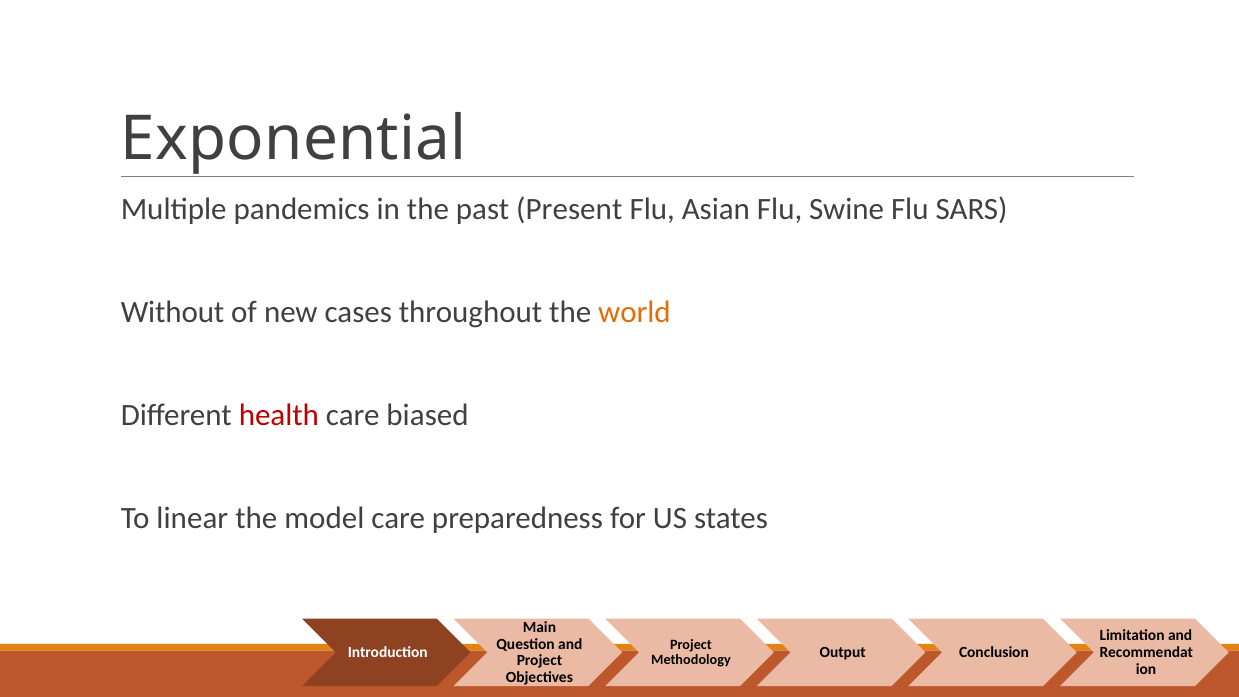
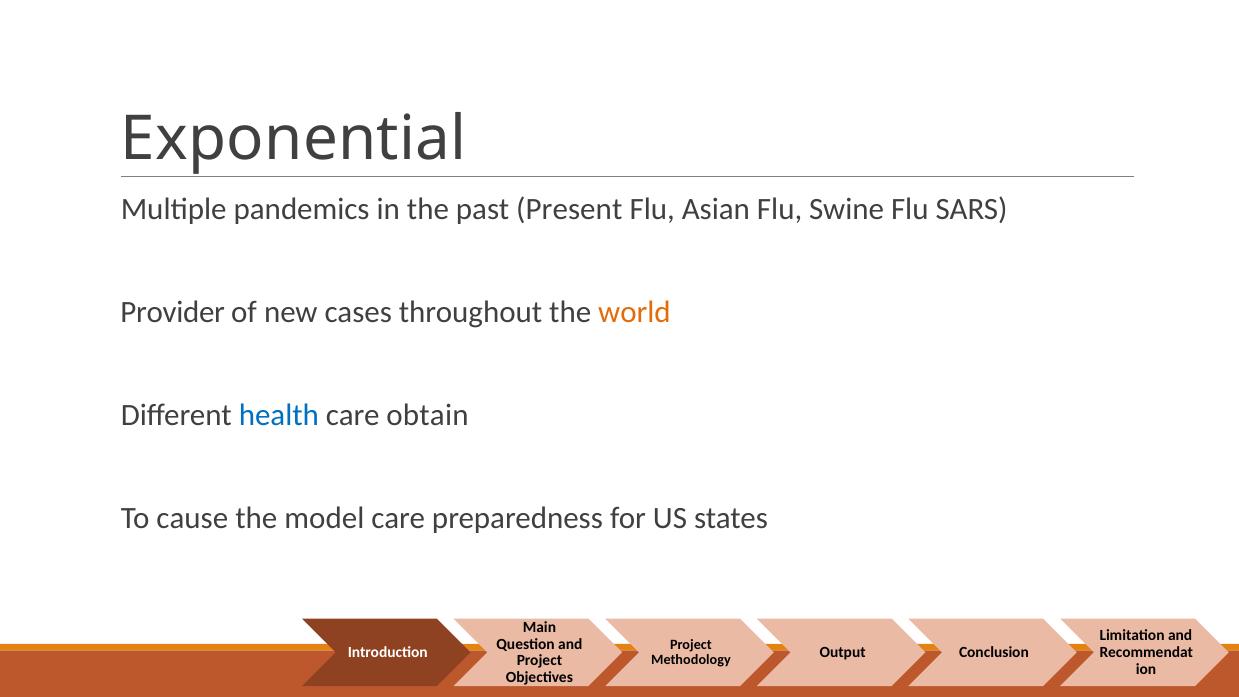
Without: Without -> Provider
health colour: red -> blue
biased: biased -> obtain
linear: linear -> cause
